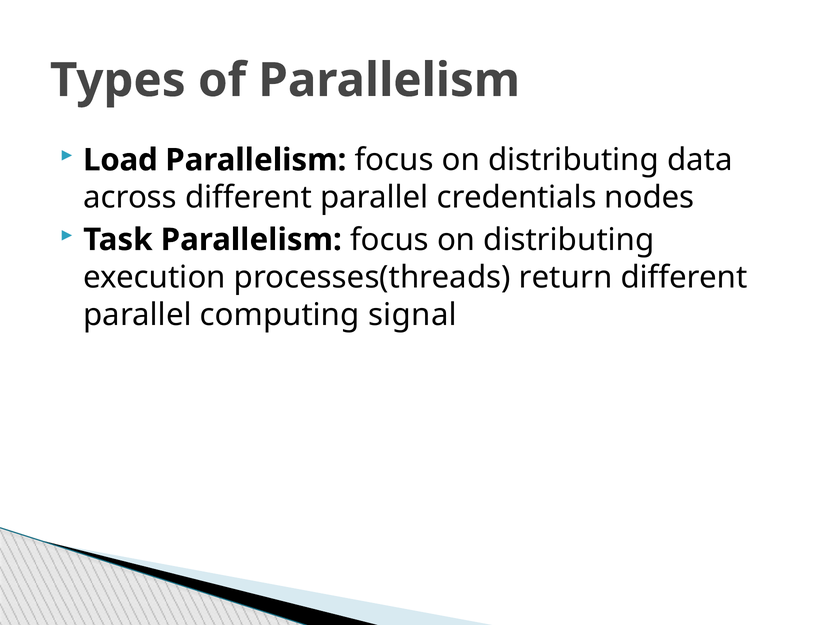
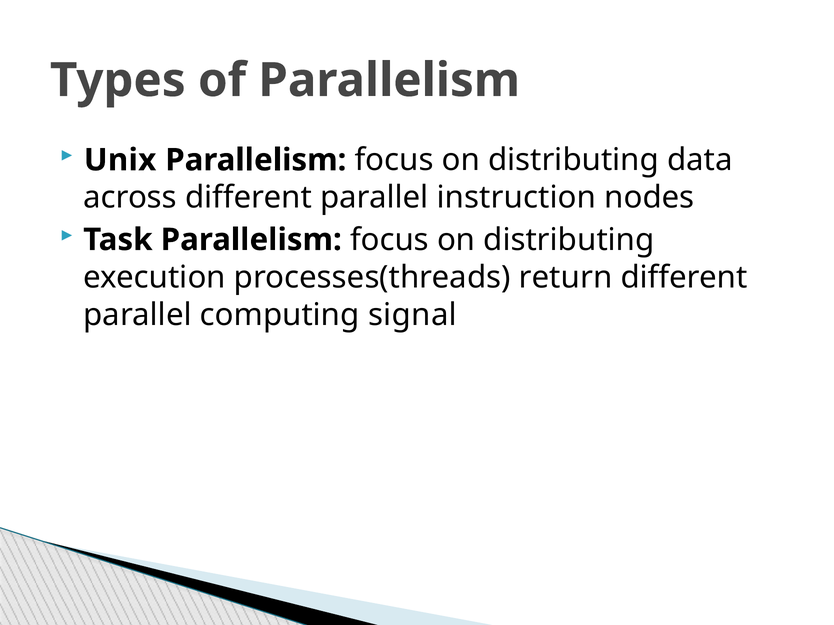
Load: Load -> Unix
credentials: credentials -> instruction
